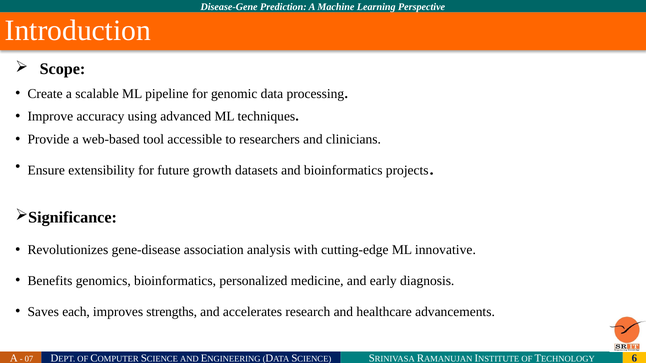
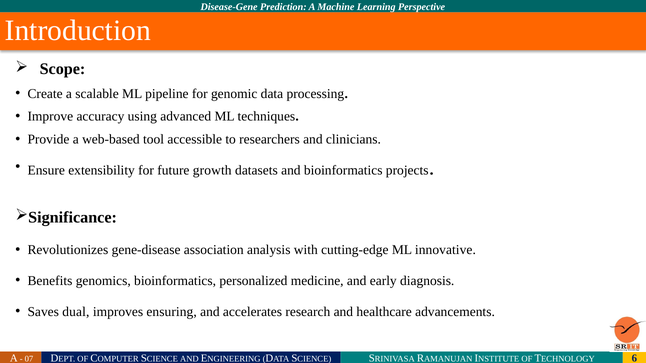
each: each -> dual
strengths: strengths -> ensuring
